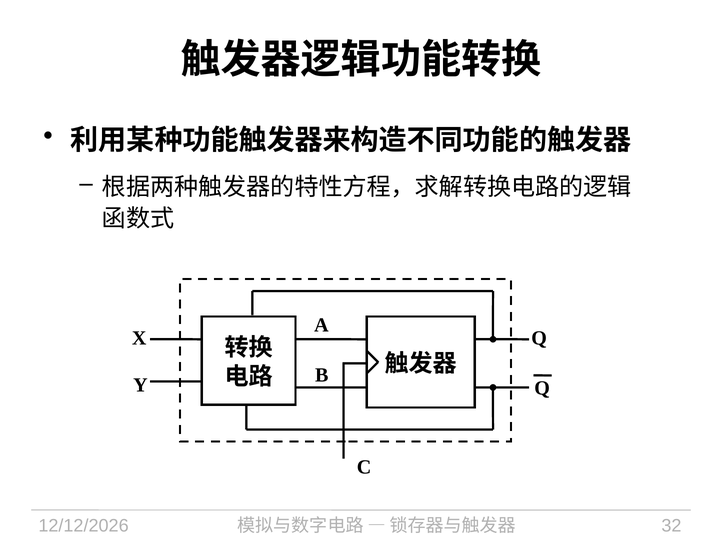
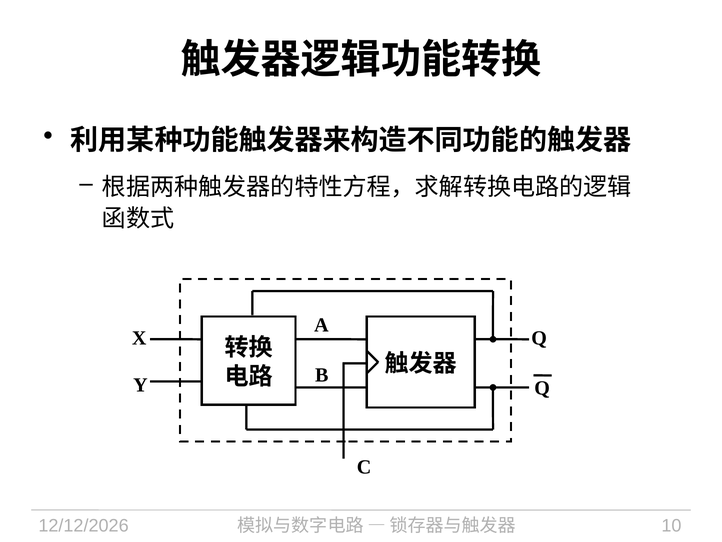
32: 32 -> 10
